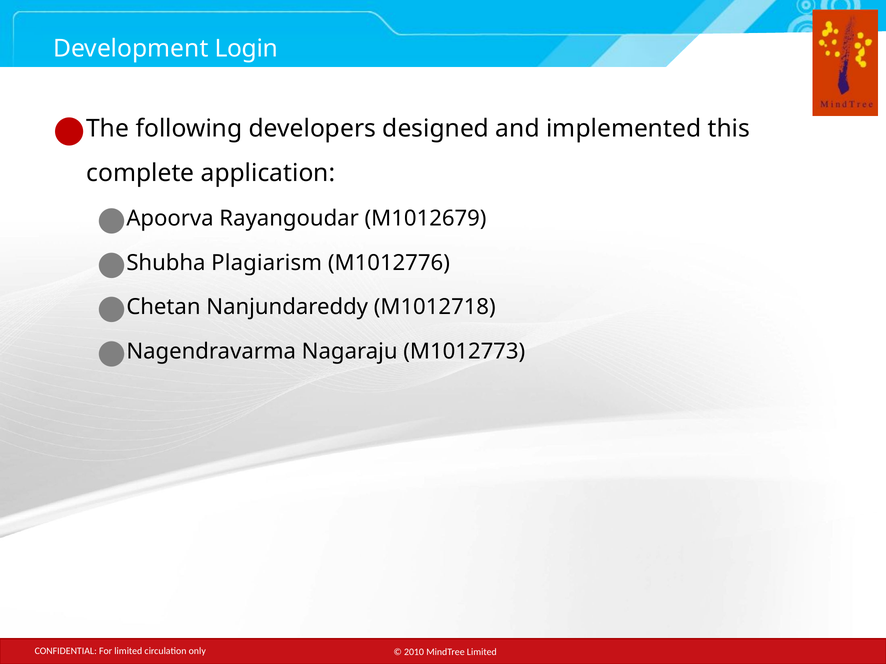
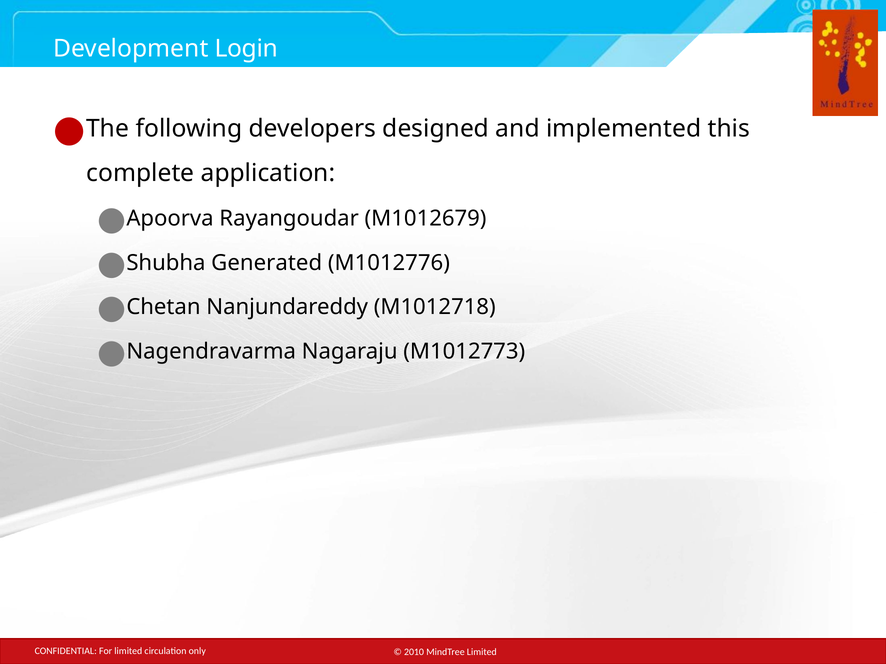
Plagiarism: Plagiarism -> Generated
